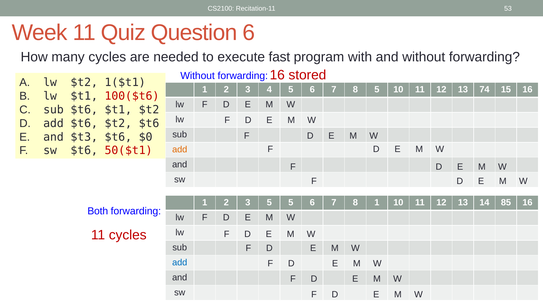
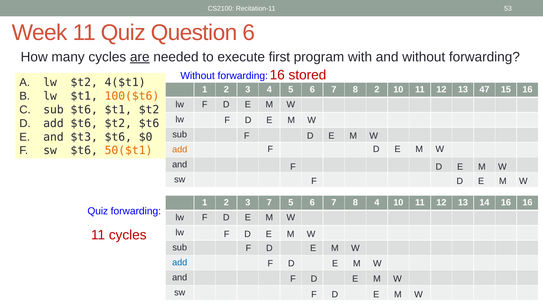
are underline: none -> present
fast: fast -> first
1($t1: 1($t1 -> 4($t1
8 5: 5 -> 2
74: 74 -> 47
100($t6 colour: red -> orange
50($t1 colour: red -> orange
3 5: 5 -> 7
8 1: 1 -> 4
14 85: 85 -> 16
Both at (98, 211): Both -> Quiz
